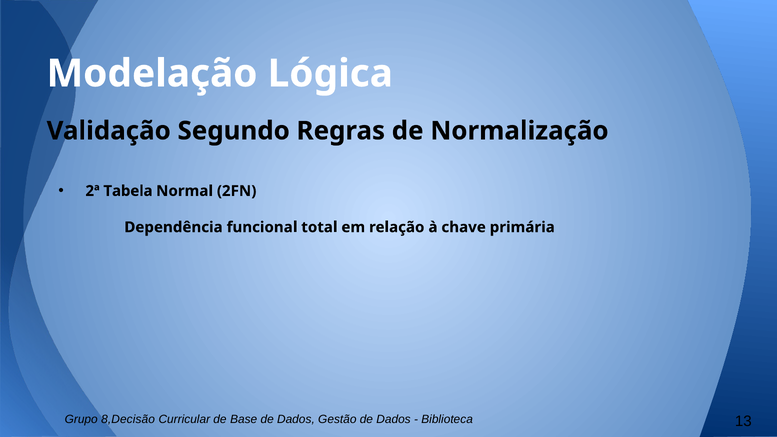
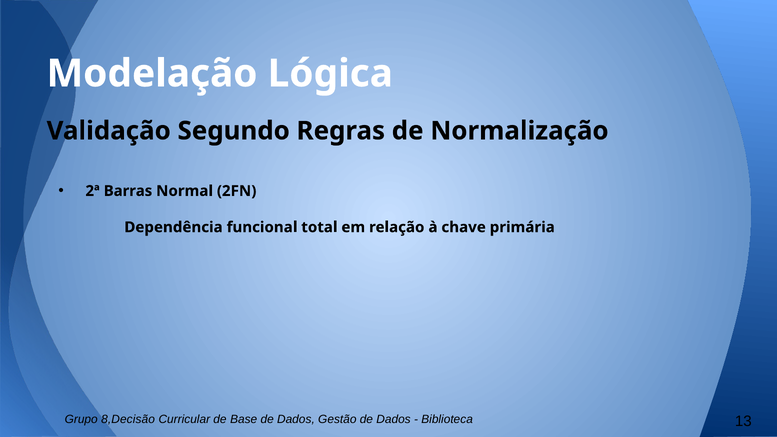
Tabela: Tabela -> Barras
